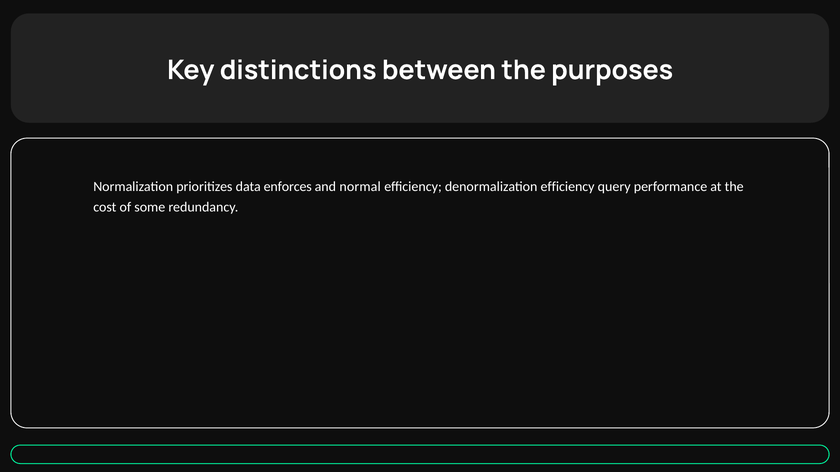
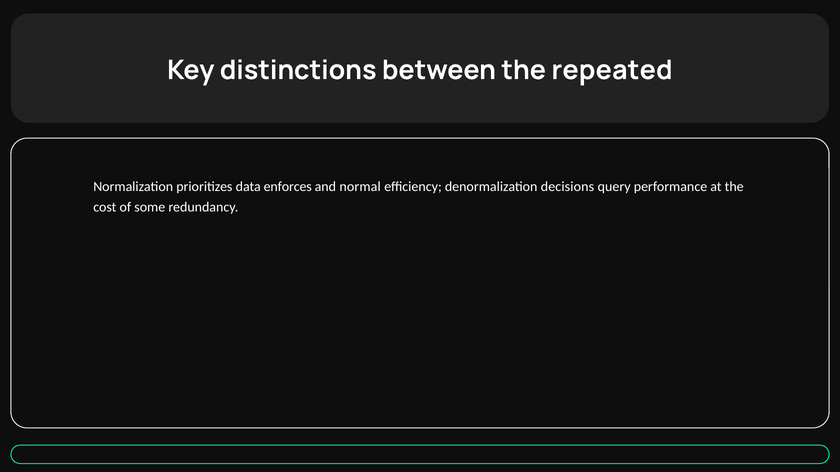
purposes: purposes -> repeated
denormalization efficiency: efficiency -> decisions
